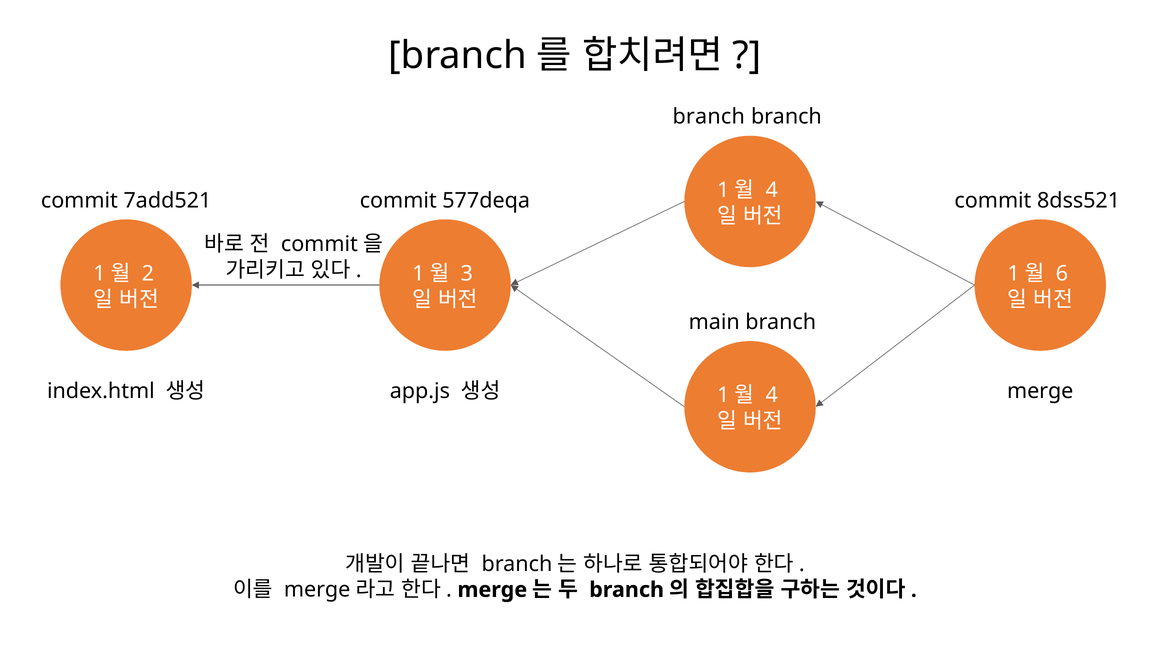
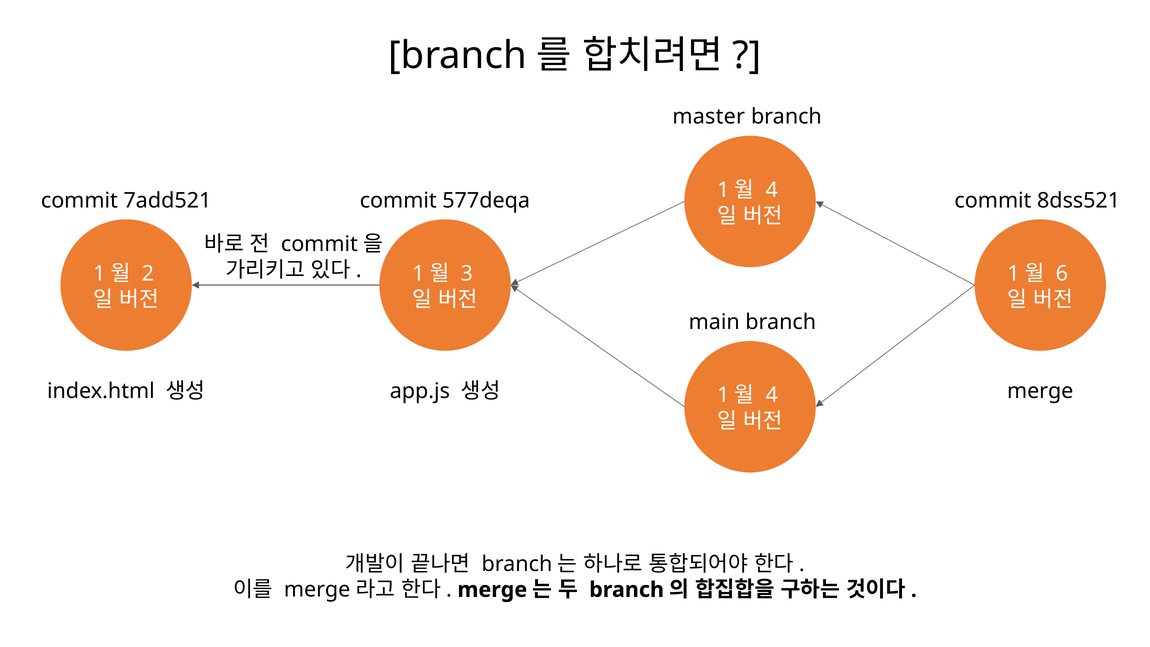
branch at (709, 117): branch -> master
